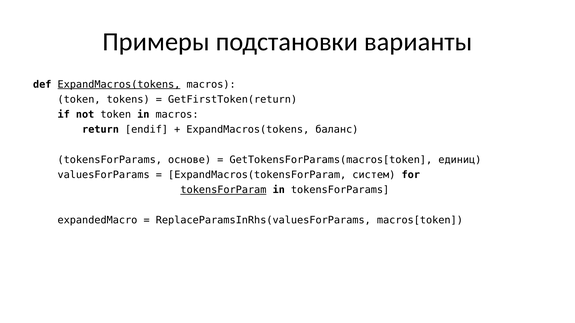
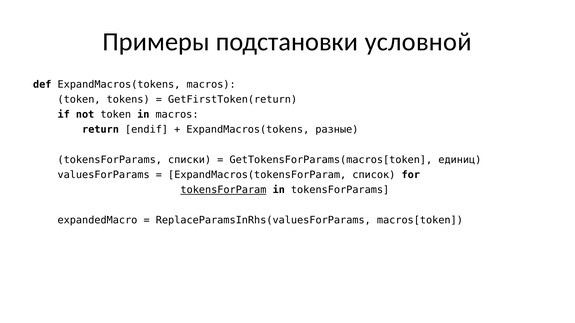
варианты: варианты -> условной
ExpandMacros(tokens at (119, 84) underline: present -> none
баланс: баланс -> разные
основе: основе -> списки
систем: систем -> список
